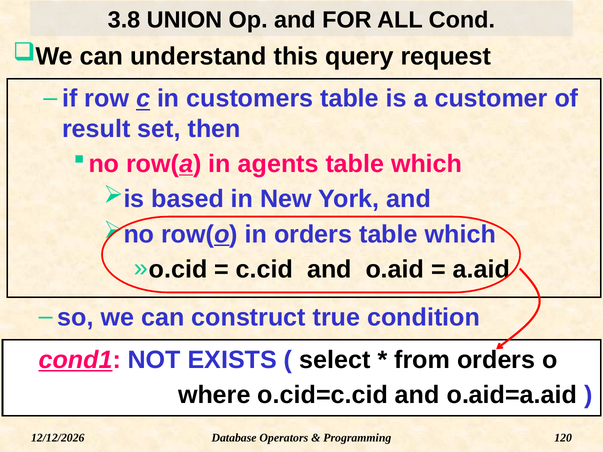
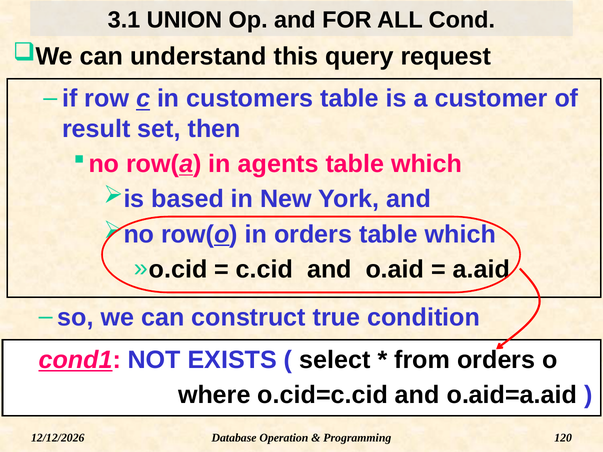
3.8: 3.8 -> 3.1
Operators: Operators -> Operation
